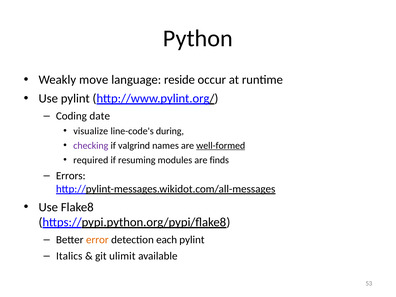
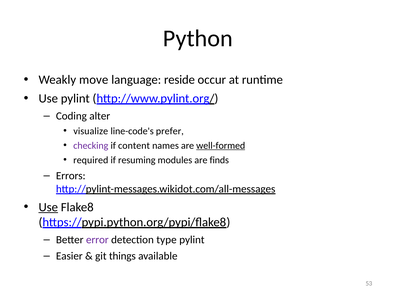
date: date -> alter
during: during -> prefer
valgrind: valgrind -> content
Use at (48, 207) underline: none -> present
error colour: orange -> purple
each: each -> type
Italics: Italics -> Easier
ulimit: ulimit -> things
